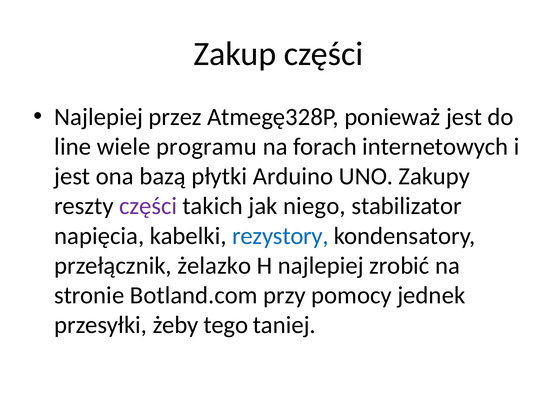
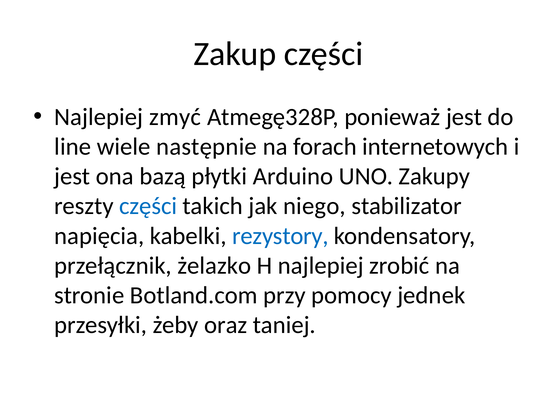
przez: przez -> zmyć
programu: programu -> następnie
części at (148, 206) colour: purple -> blue
tego: tego -> oraz
